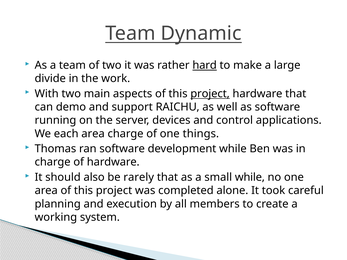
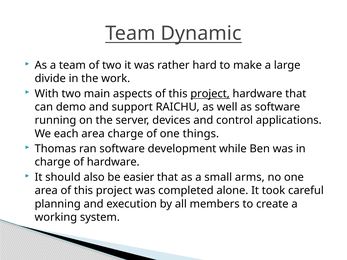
hard underline: present -> none
rarely: rarely -> easier
small while: while -> arms
